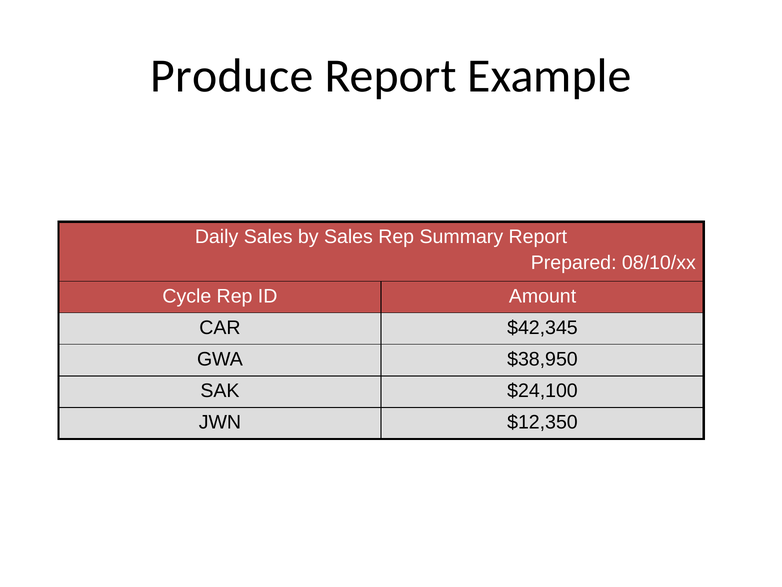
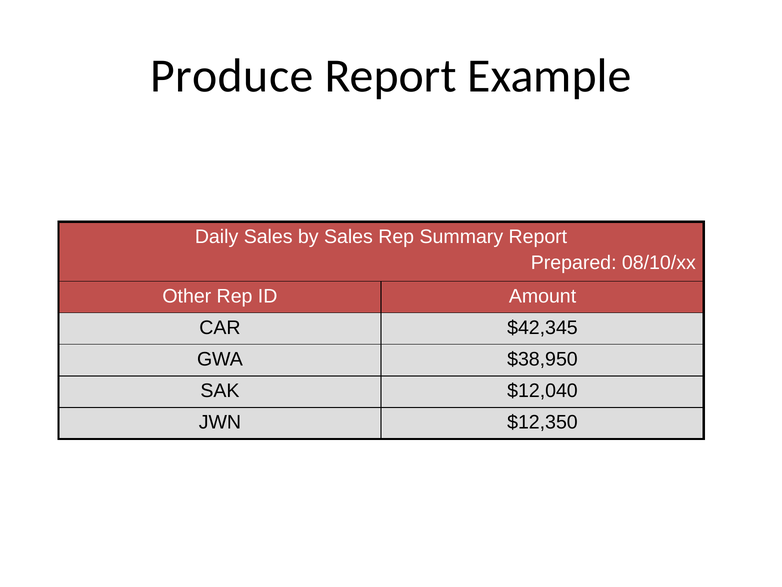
Cycle: Cycle -> Other
$24,100: $24,100 -> $12,040
